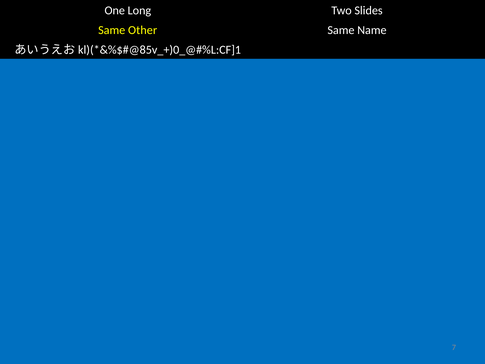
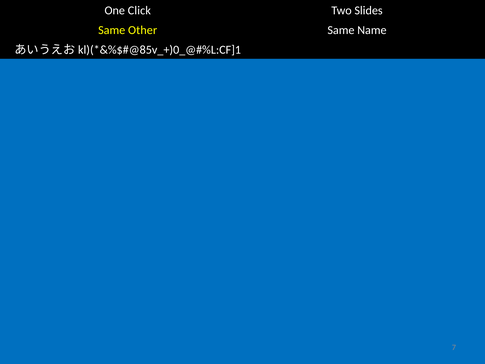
Long: Long -> Click
